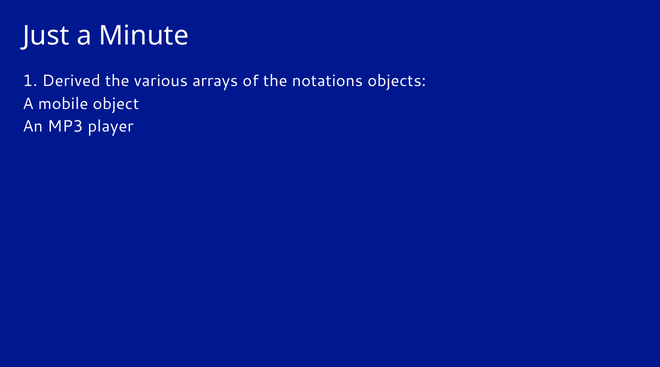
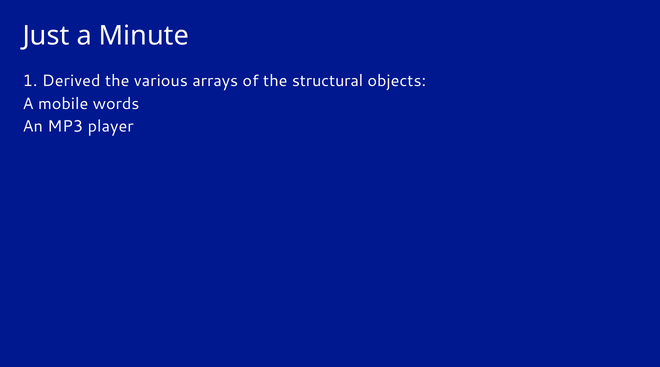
notations: notations -> structural
object: object -> words
